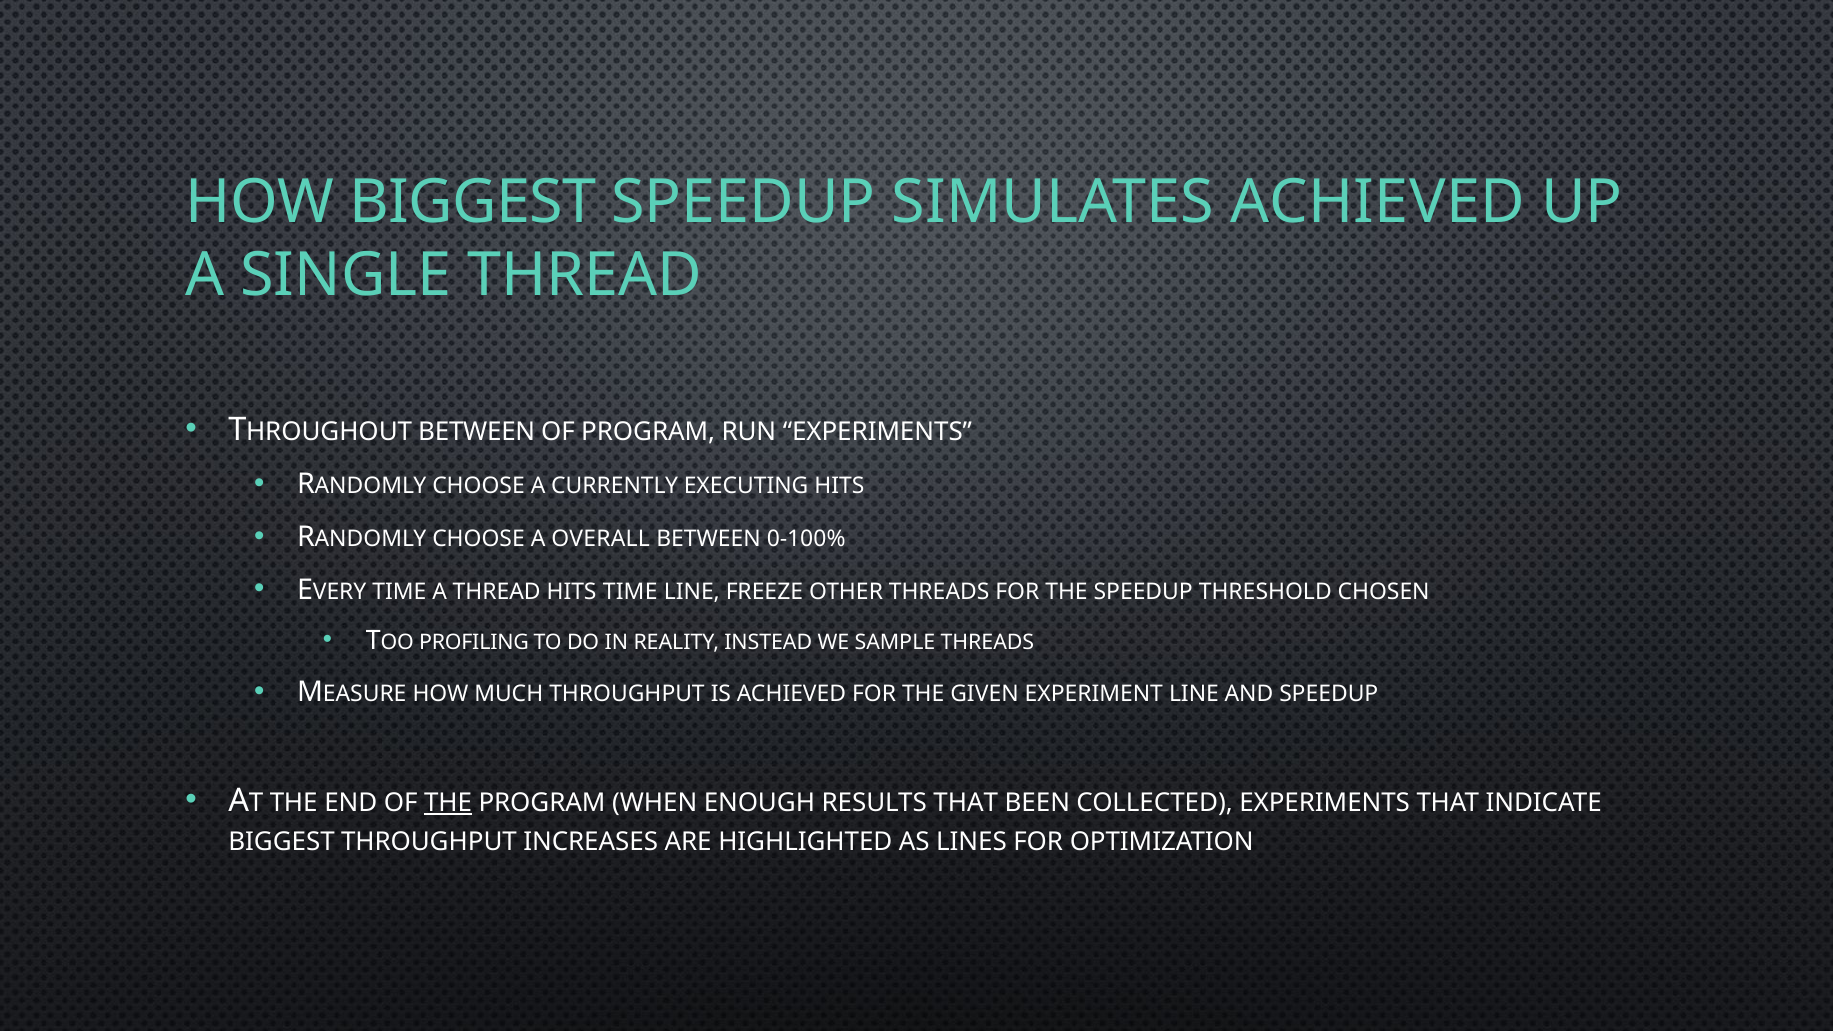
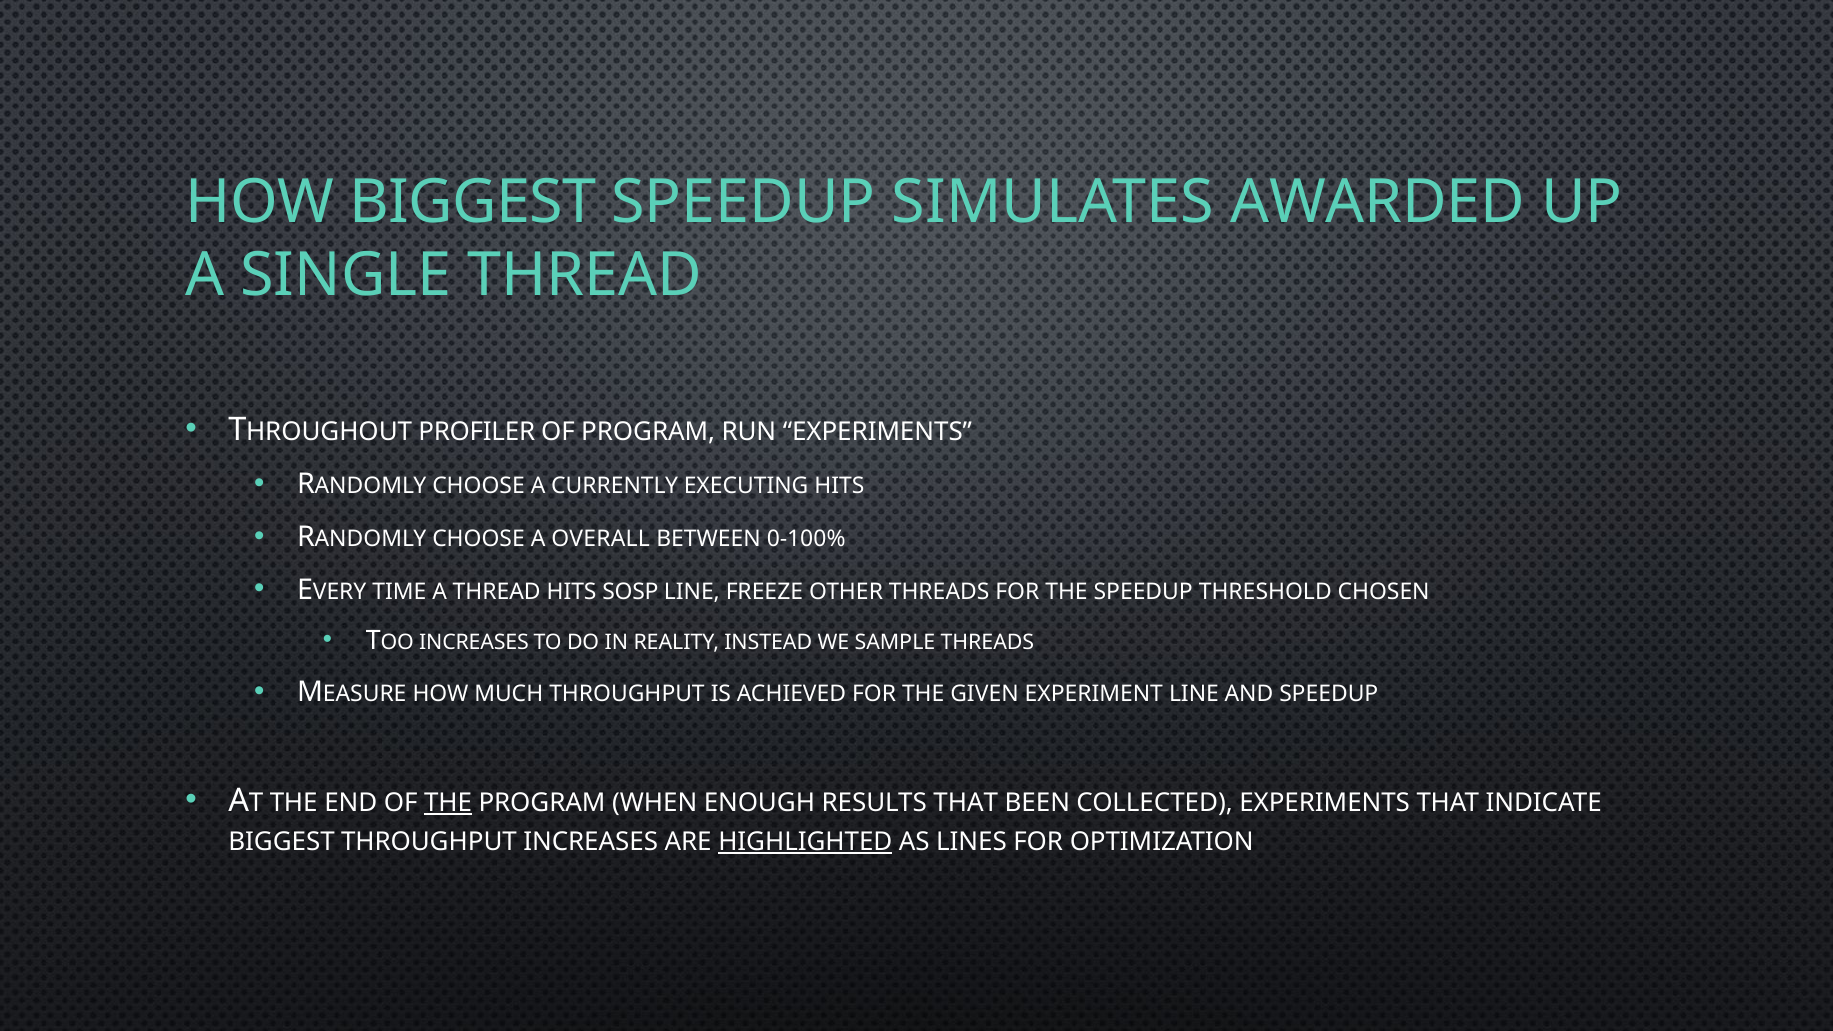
SIMULATES ACHIEVED: ACHIEVED -> AWARDED
BETWEEN at (477, 432): BETWEEN -> PROFILER
HITS TIME: TIME -> SOSP
TOO PROFILING: PROFILING -> INCREASES
HIGHLIGHTED underline: none -> present
